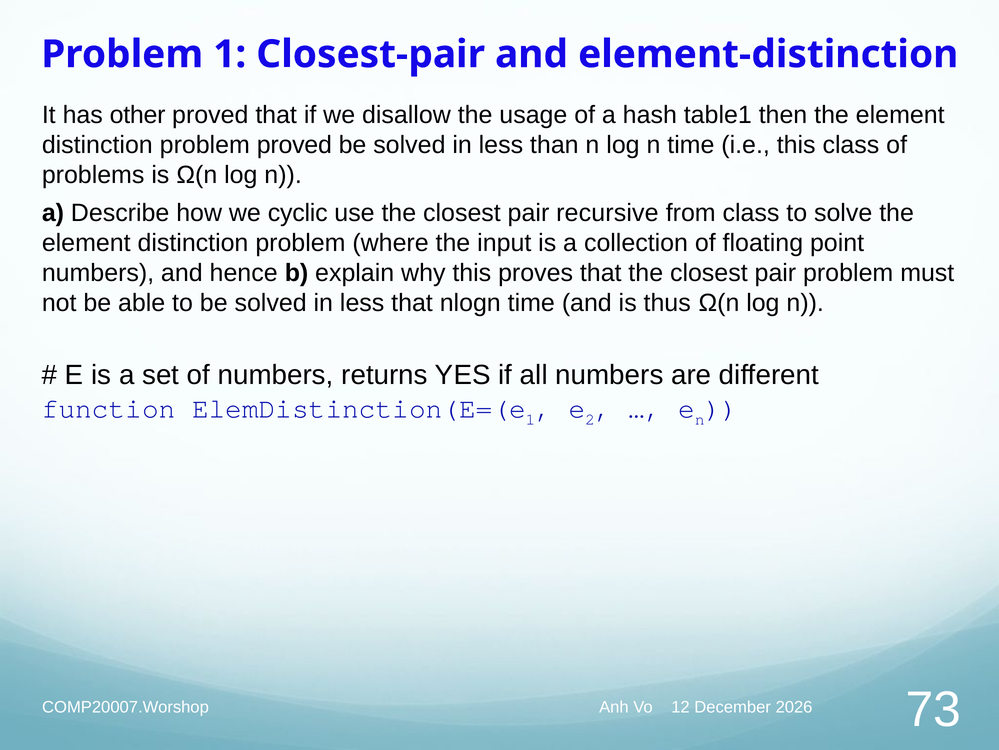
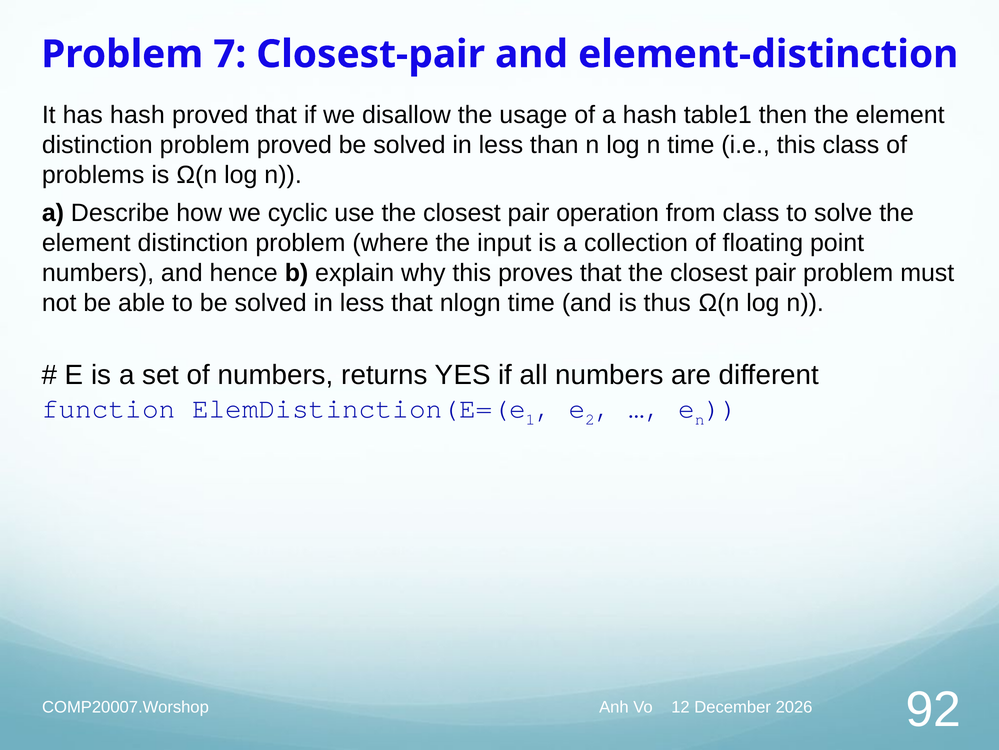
Problem 1: 1 -> 7
has other: other -> hash
recursive: recursive -> operation
73: 73 -> 92
